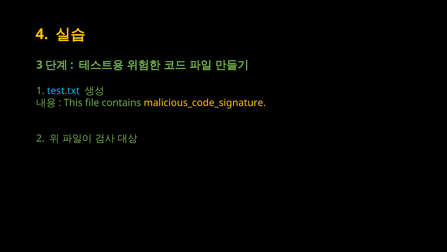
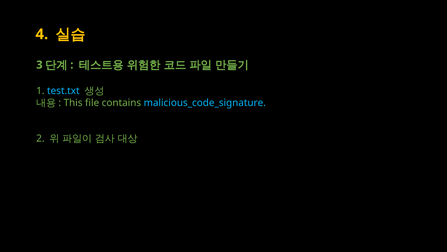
malicious_code_signature colour: yellow -> light blue
